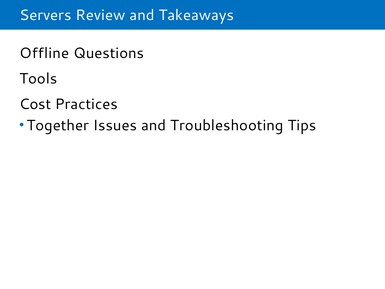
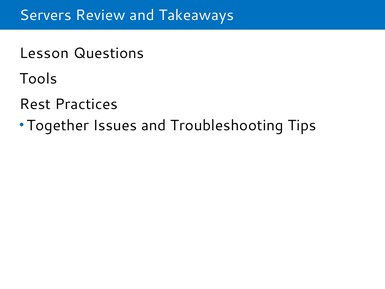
Offline: Offline -> Lesson
Cost: Cost -> Rest
